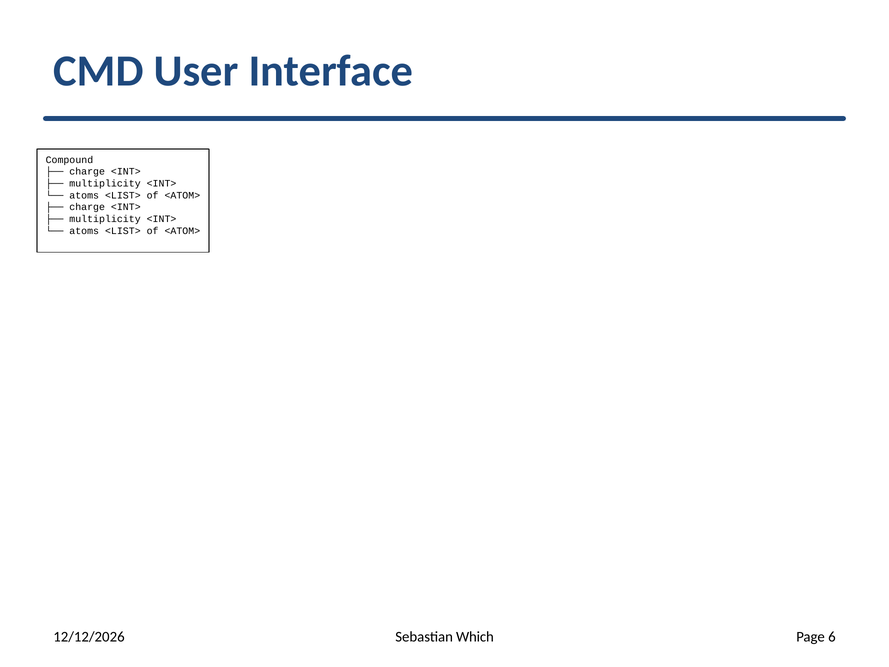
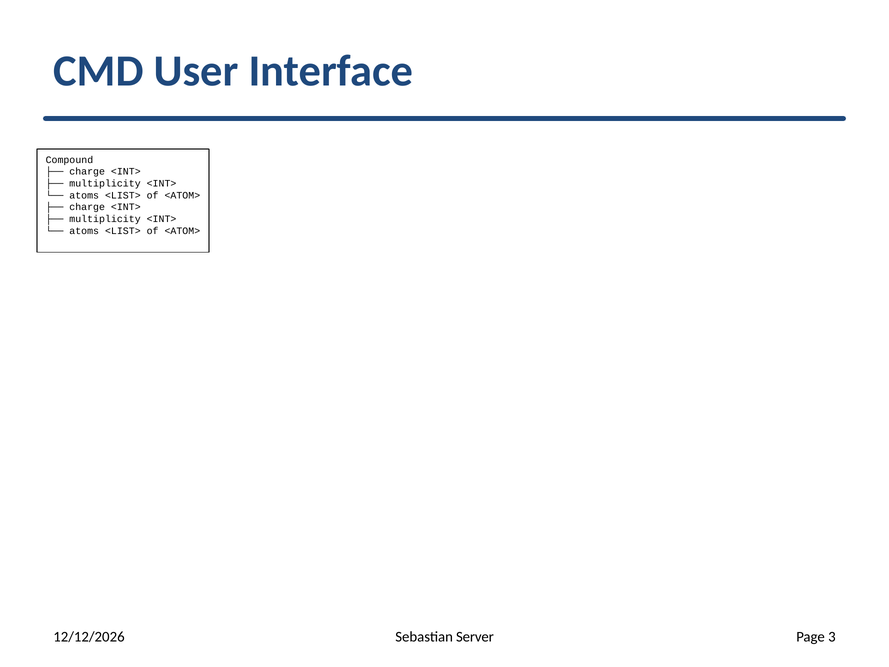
Which: Which -> Server
6: 6 -> 3
